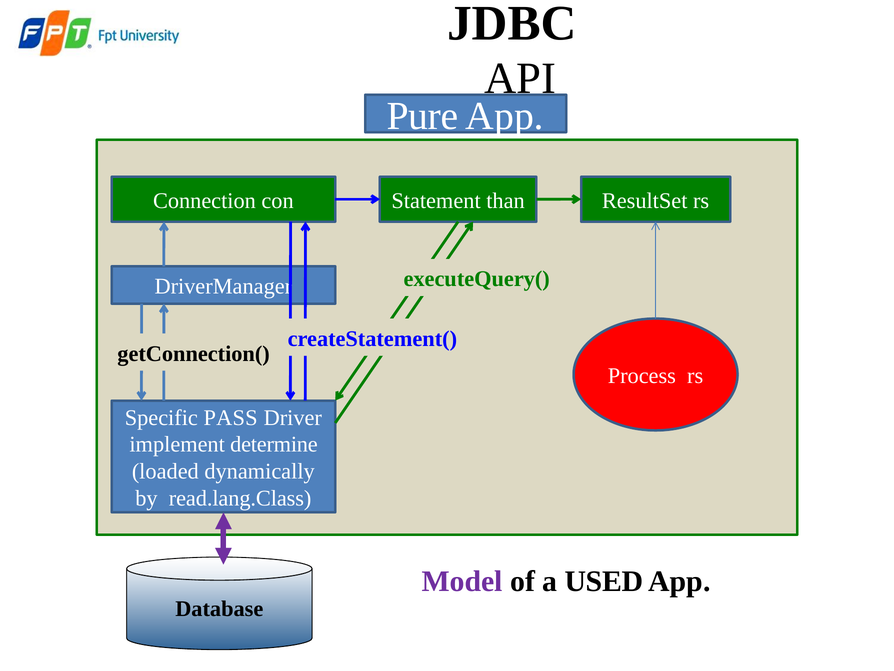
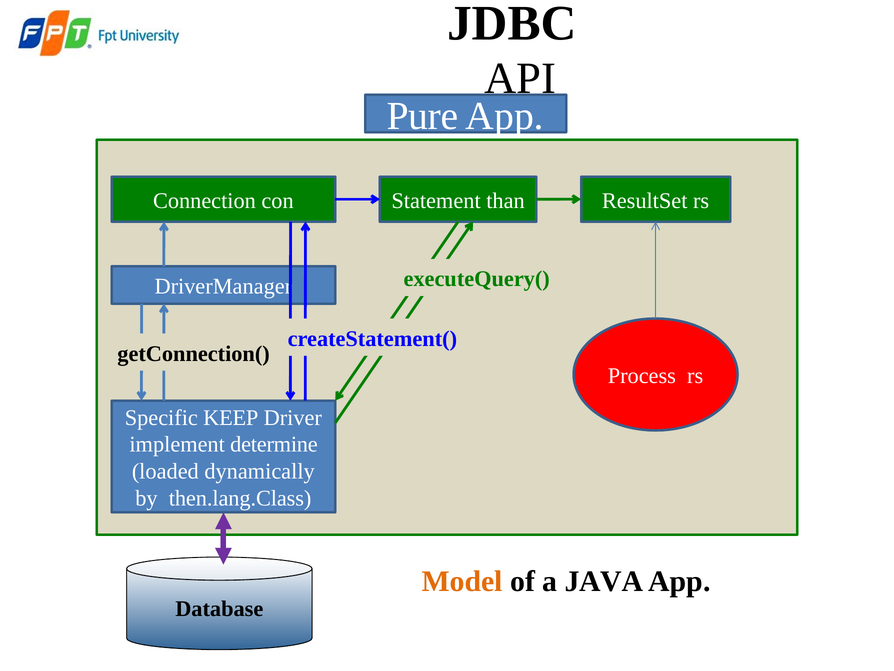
PASS: PASS -> KEEP
read.lang.Class: read.lang.Class -> then.lang.Class
Model colour: purple -> orange
USED: USED -> JAVA
